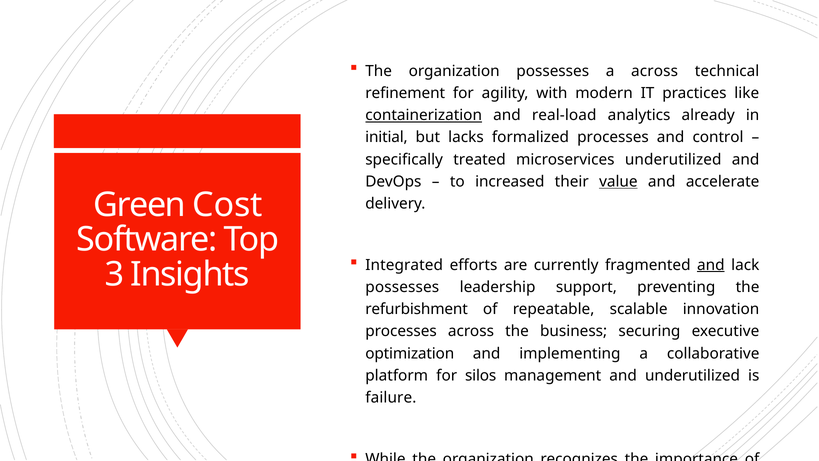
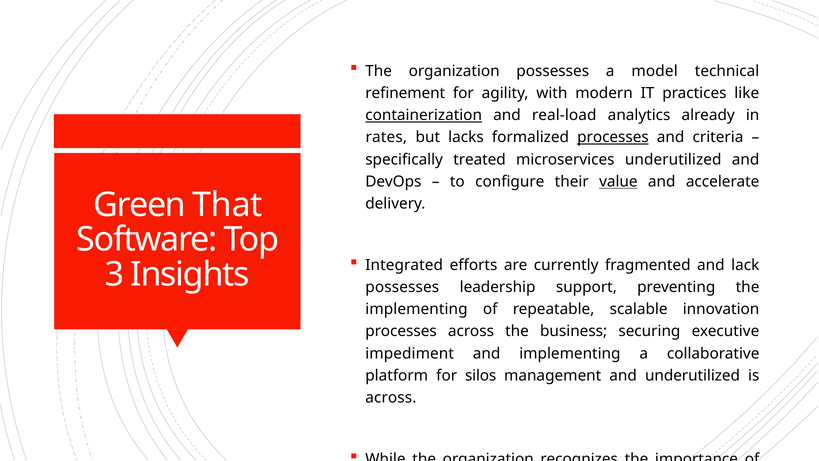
a across: across -> model
initial: initial -> rates
processes at (613, 137) underline: none -> present
control: control -> criteria
increased: increased -> configure
Cost: Cost -> That
and at (711, 265) underline: present -> none
refurbishment at (417, 309): refurbishment -> implementing
optimization: optimization -> impediment
failure at (391, 398): failure -> across
